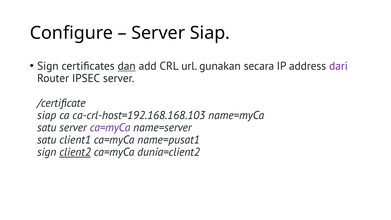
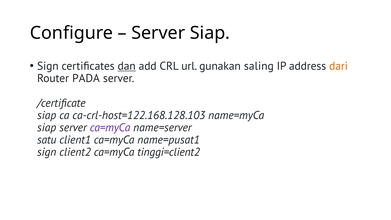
secara: secara -> saling
dari colour: purple -> orange
IPSEC: IPSEC -> PADA
ca-crl-host=192.168.168.103: ca-crl-host=192.168.168.103 -> ca-crl-host=122.168.128.103
satu at (47, 128): satu -> siap
client2 underline: present -> none
dunia=client2: dunia=client2 -> tinggi=client2
